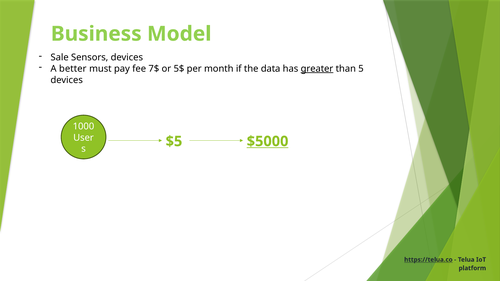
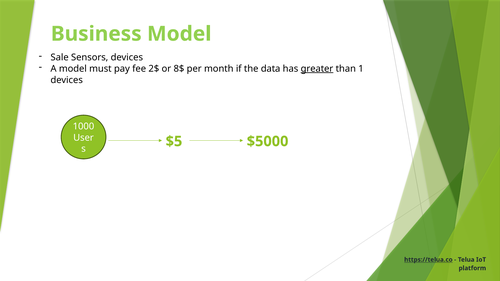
A better: better -> model
7$: 7$ -> 2$
5$: 5$ -> 8$
5: 5 -> 1
$5000 underline: present -> none
